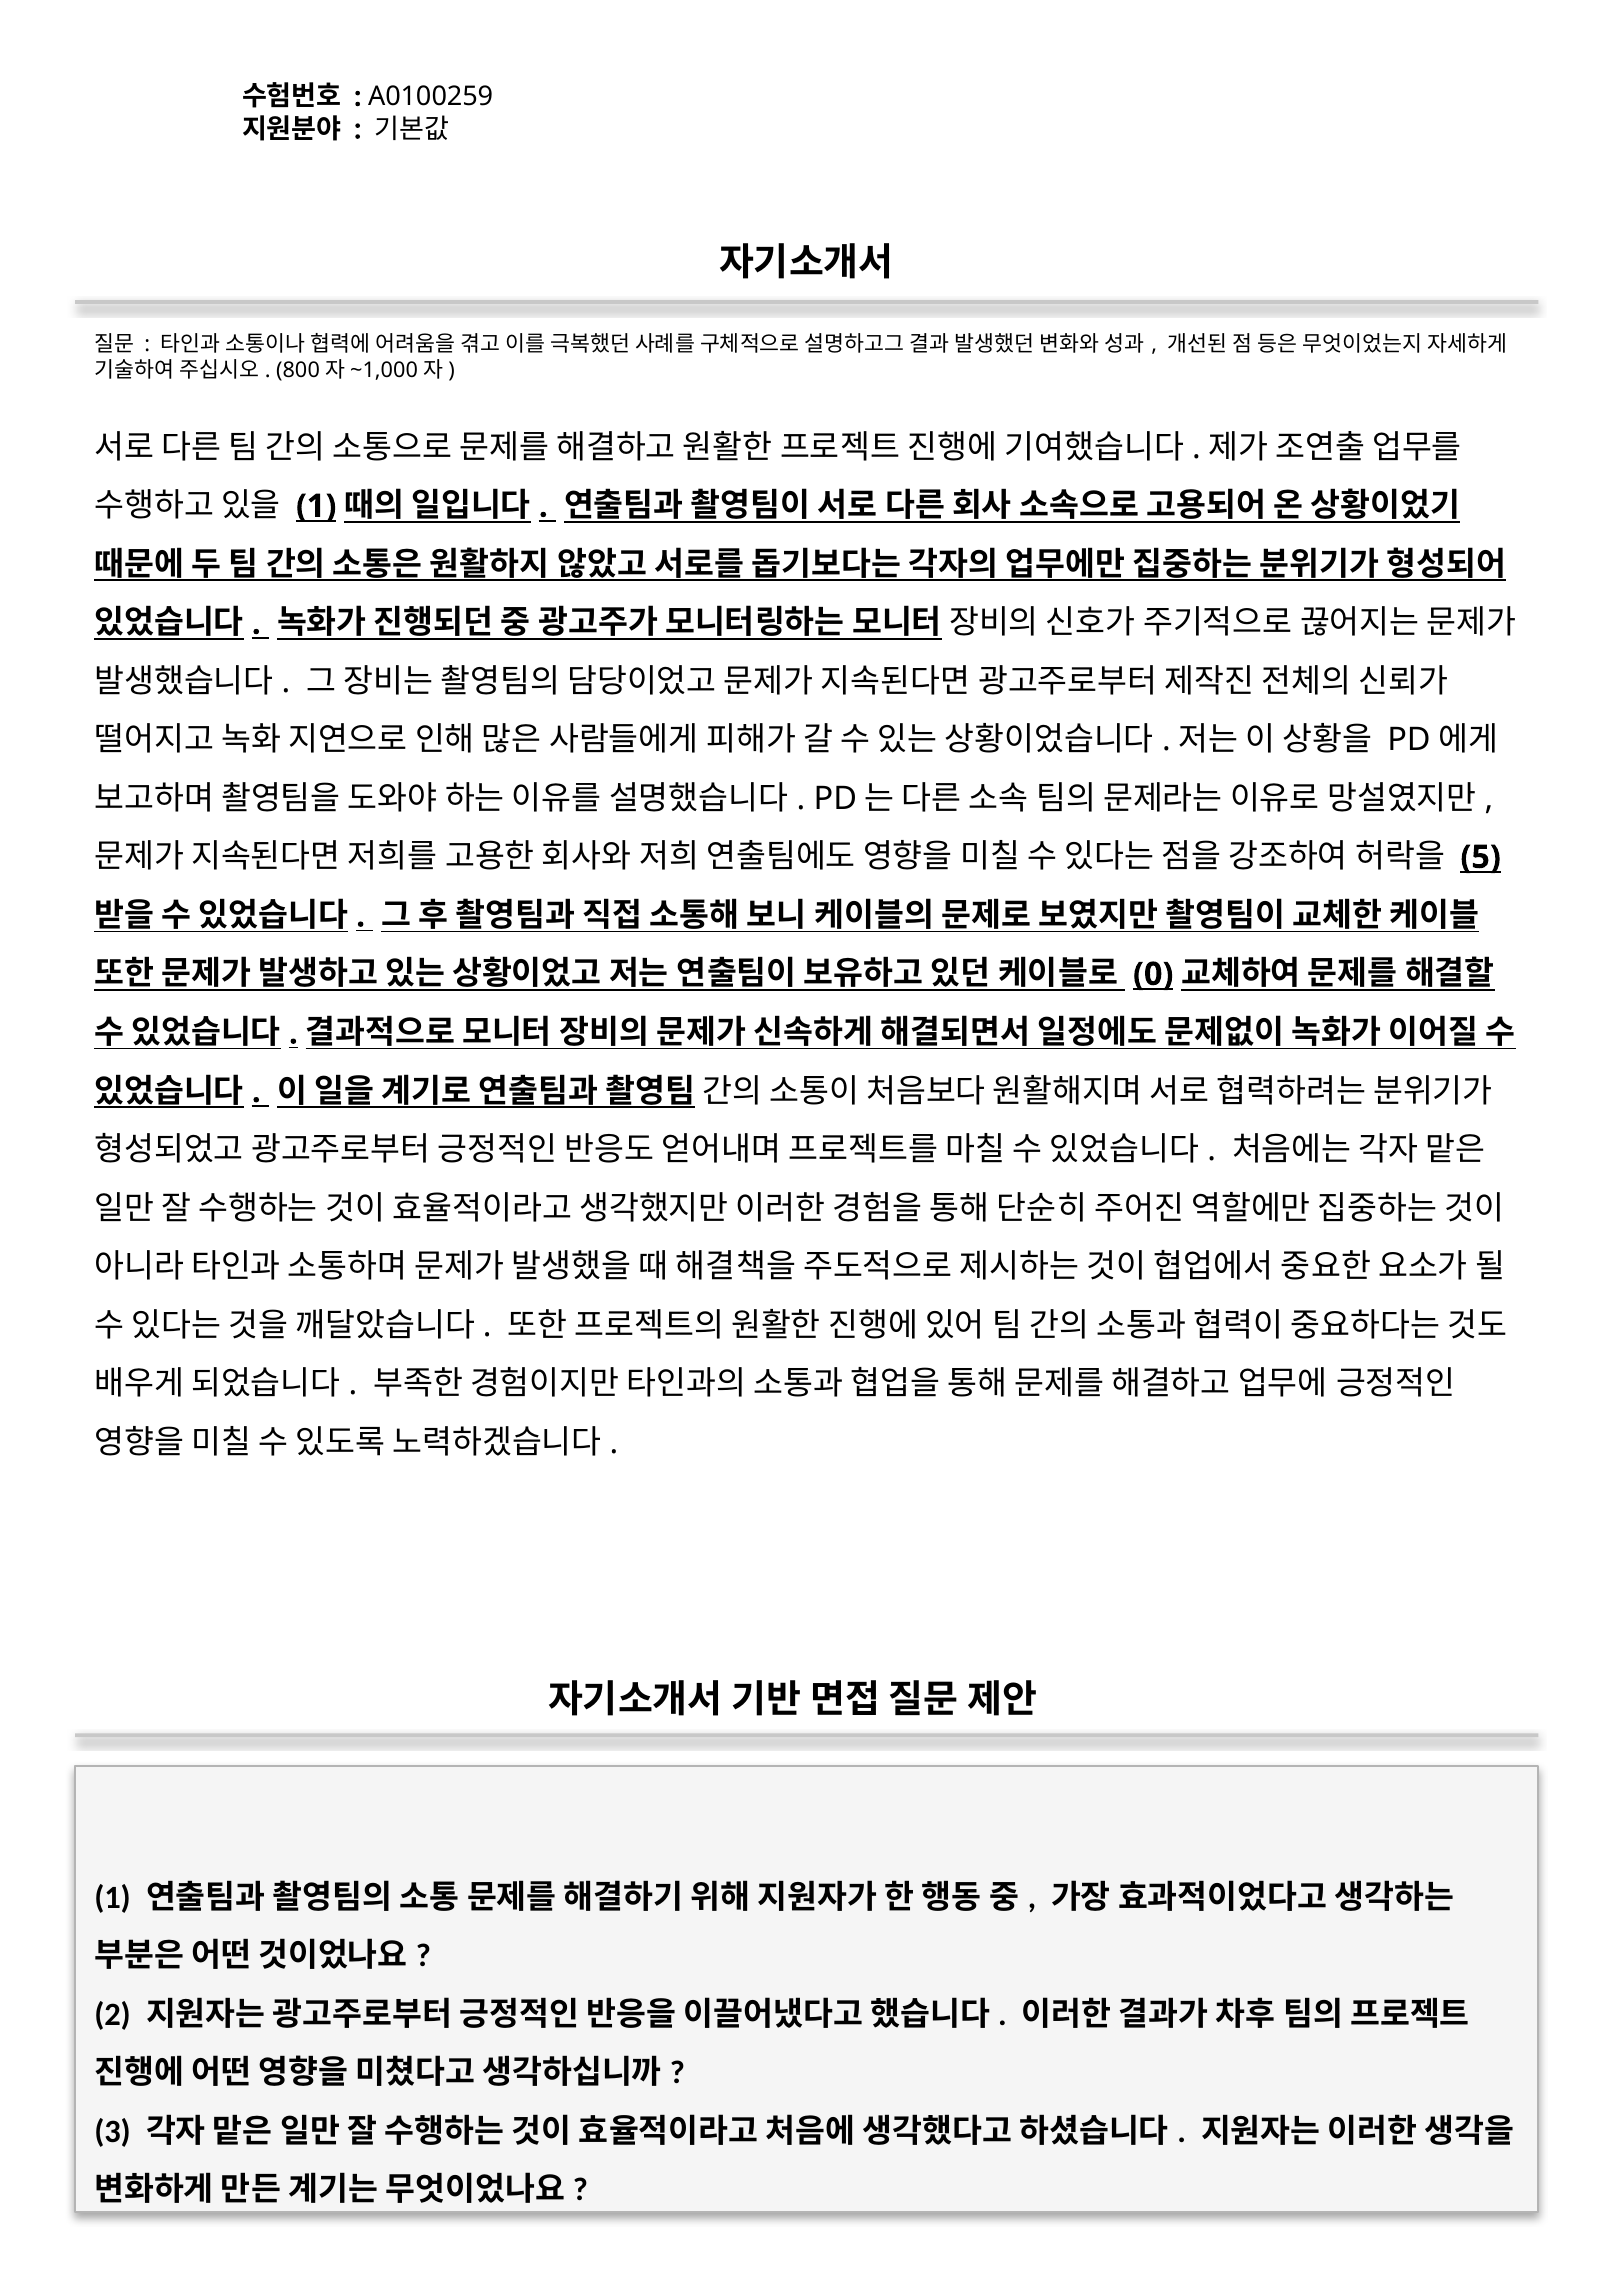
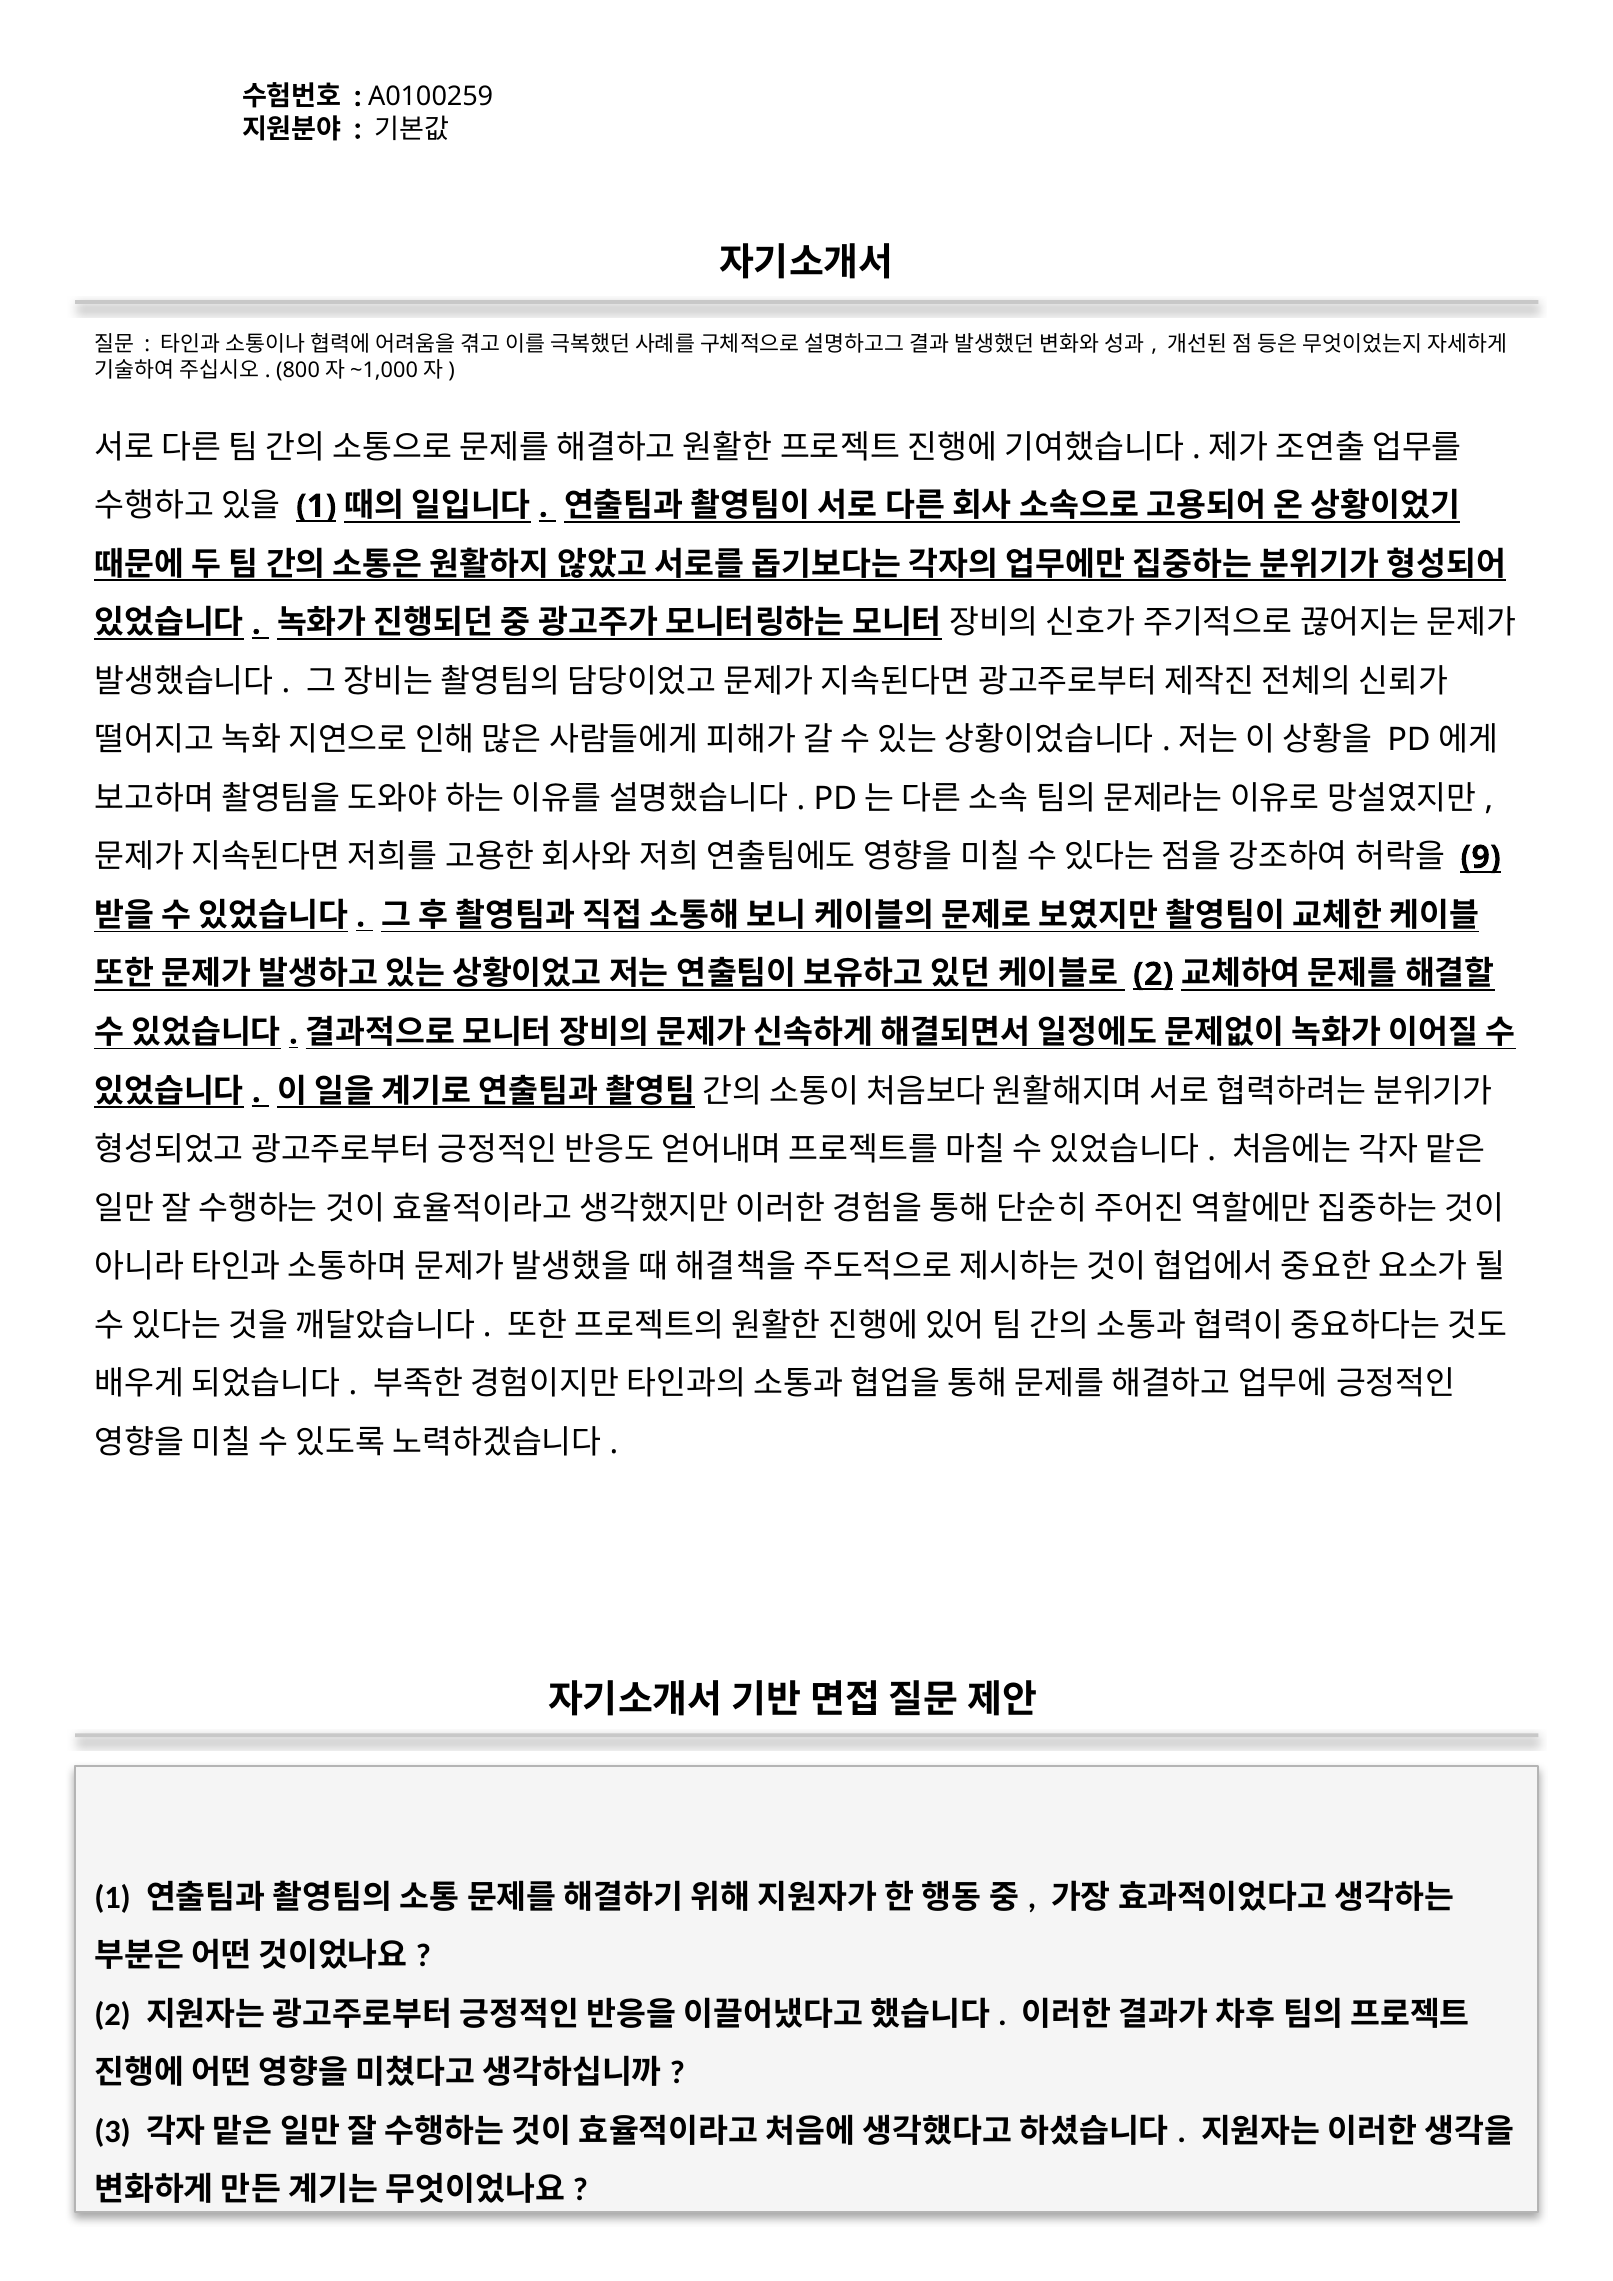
5: 5 -> 9
0 at (1153, 974): 0 -> 2
